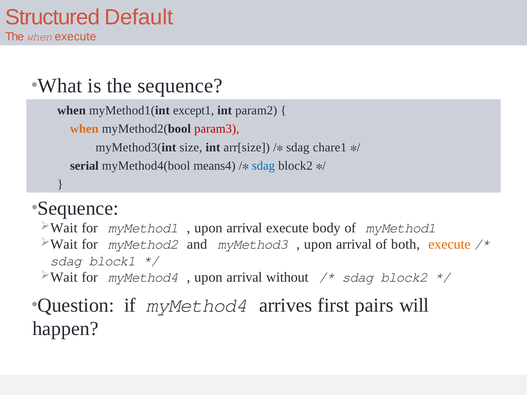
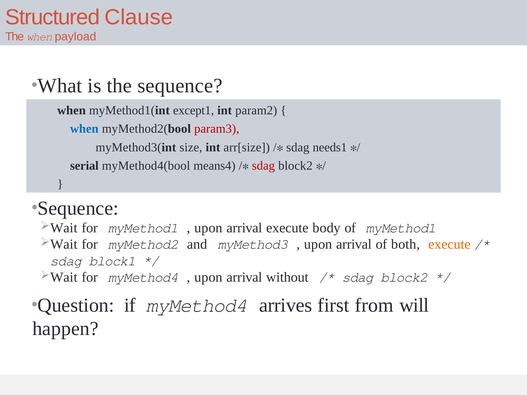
Default: Default -> Clause
when execute: execute -> payload
when at (84, 129) colour: orange -> blue
chare1: chare1 -> needs1
sdag at (263, 166) colour: blue -> red
pairs: pairs -> from
